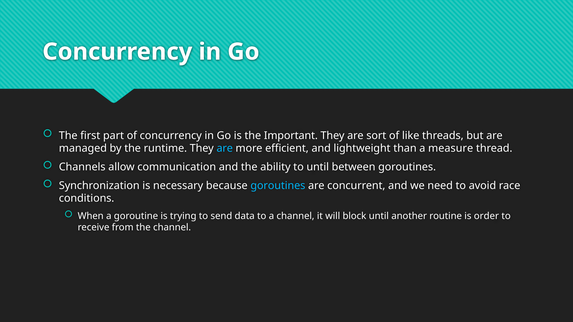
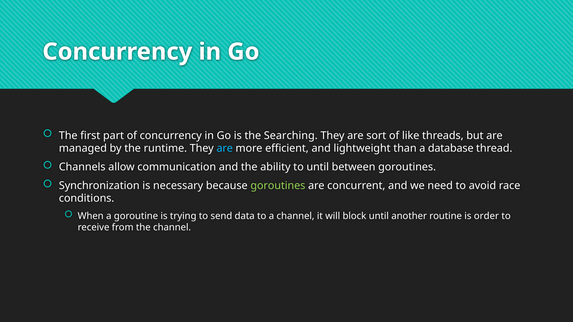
Important: Important -> Searching
measure: measure -> database
goroutines at (278, 186) colour: light blue -> light green
